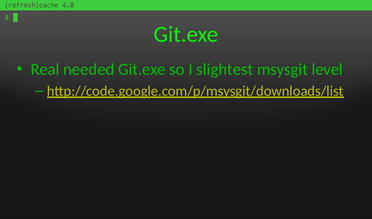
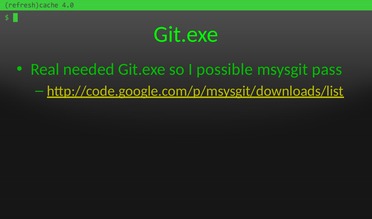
slightest: slightest -> possible
level: level -> pass
